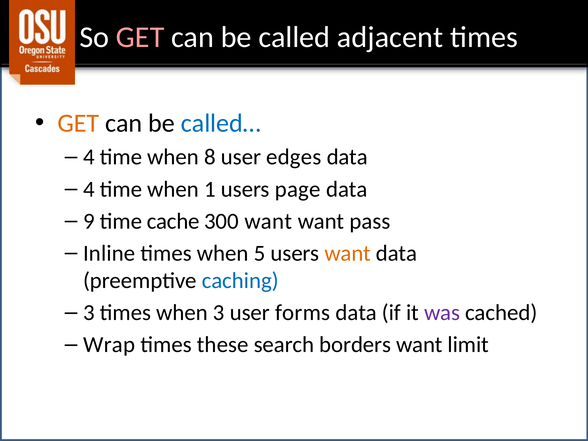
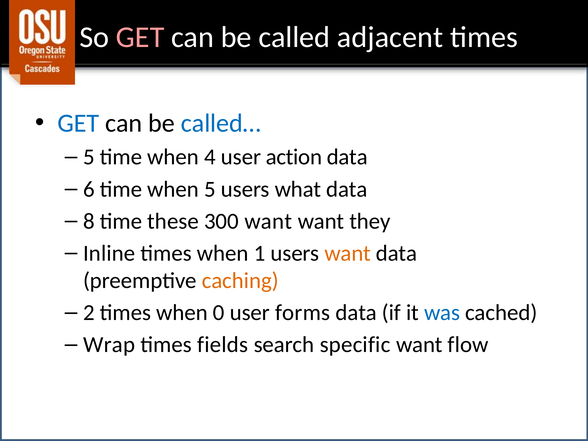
GET at (78, 123) colour: orange -> blue
4 at (89, 157): 4 -> 5
8: 8 -> 4
edges: edges -> action
4 at (89, 189): 4 -> 6
when 1: 1 -> 5
page: page -> what
9: 9 -> 8
cache: cache -> these
pass: pass -> they
5: 5 -> 1
caching colour: blue -> orange
3 at (89, 313): 3 -> 2
when 3: 3 -> 0
was colour: purple -> blue
these: these -> fields
borders: borders -> specific
limit: limit -> flow
